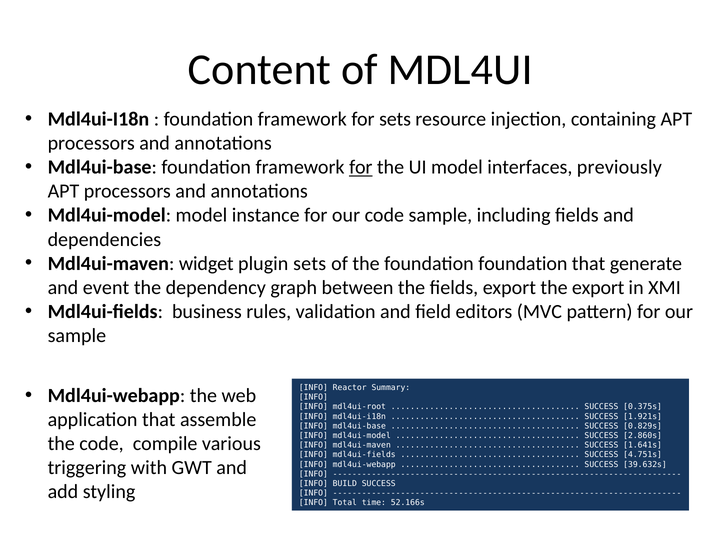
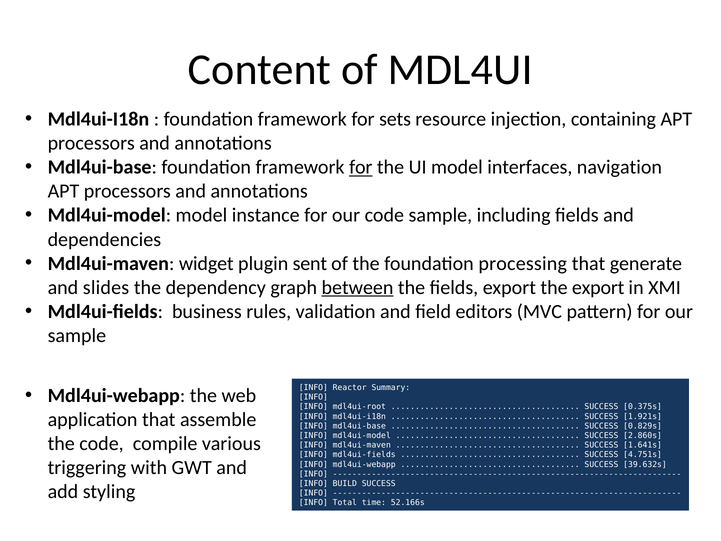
previously: previously -> navigation
plugin sets: sets -> sent
foundation foundation: foundation -> processing
event: event -> slides
between underline: none -> present
